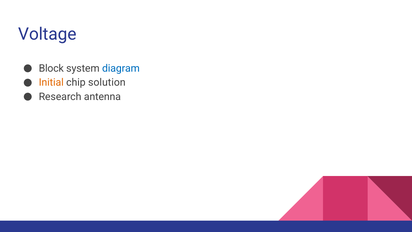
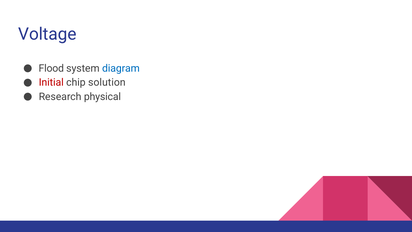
Block: Block -> Flood
Initial colour: orange -> red
antenna: antenna -> physical
